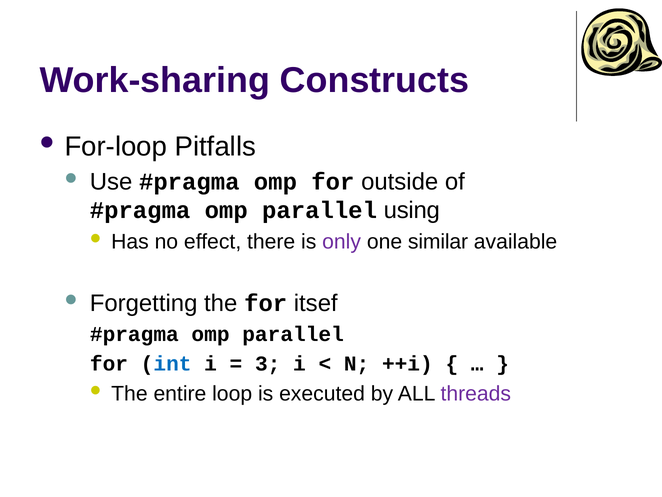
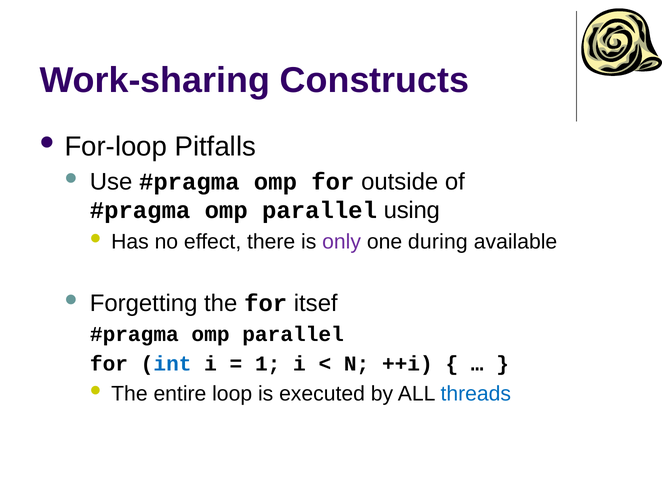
similar: similar -> during
3: 3 -> 1
threads colour: purple -> blue
